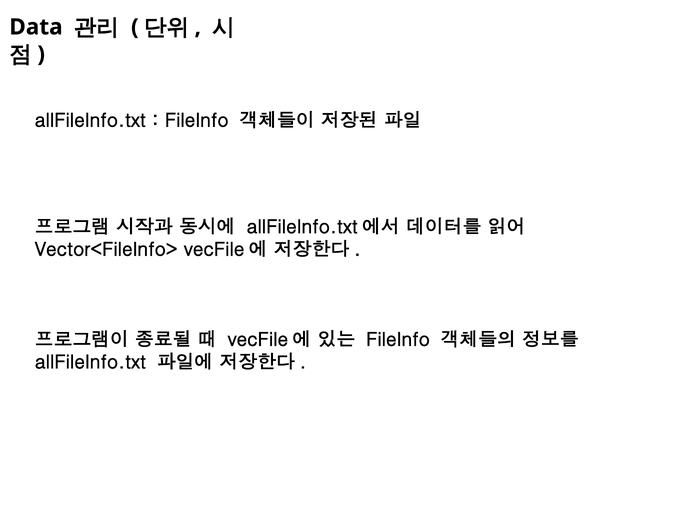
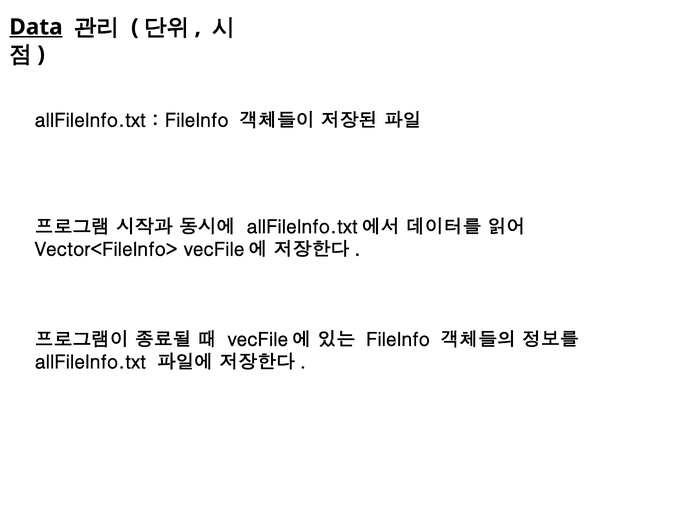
Data underline: none -> present
